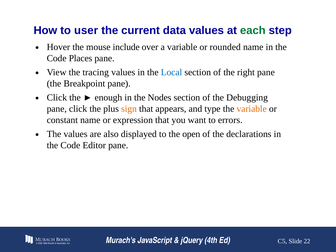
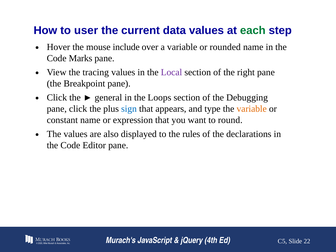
Places: Places -> Marks
Local colour: blue -> purple
enough: enough -> general
Nodes: Nodes -> Loops
sign colour: orange -> blue
errors: errors -> round
open: open -> rules
